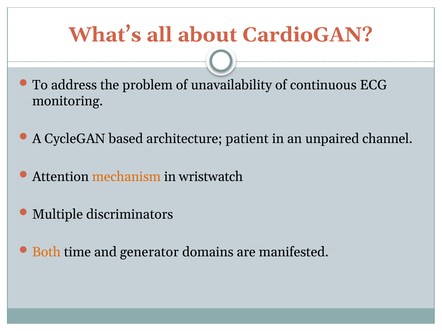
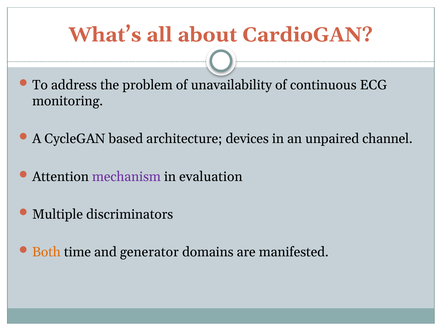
patient: patient -> devices
mechanism colour: orange -> purple
wristwatch: wristwatch -> evaluation
